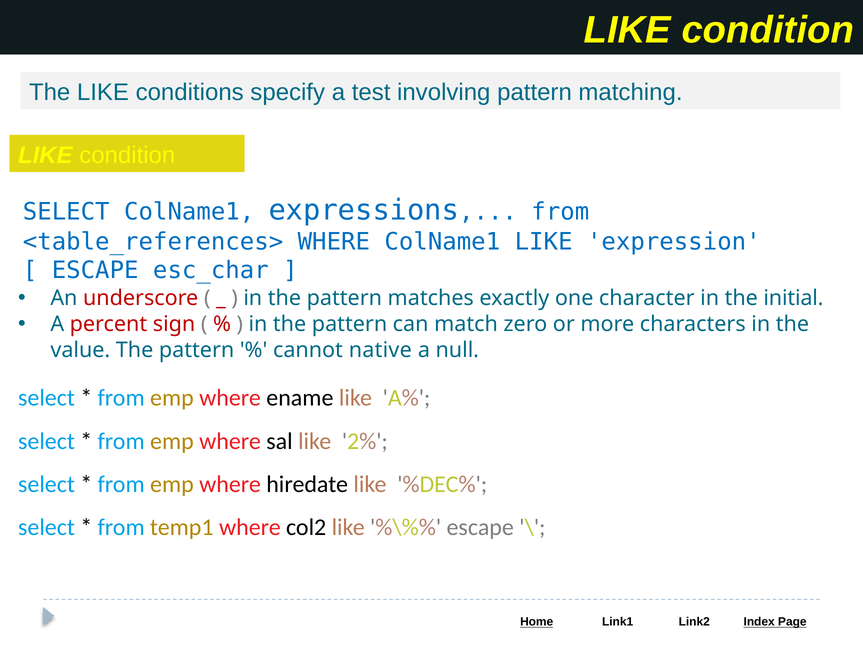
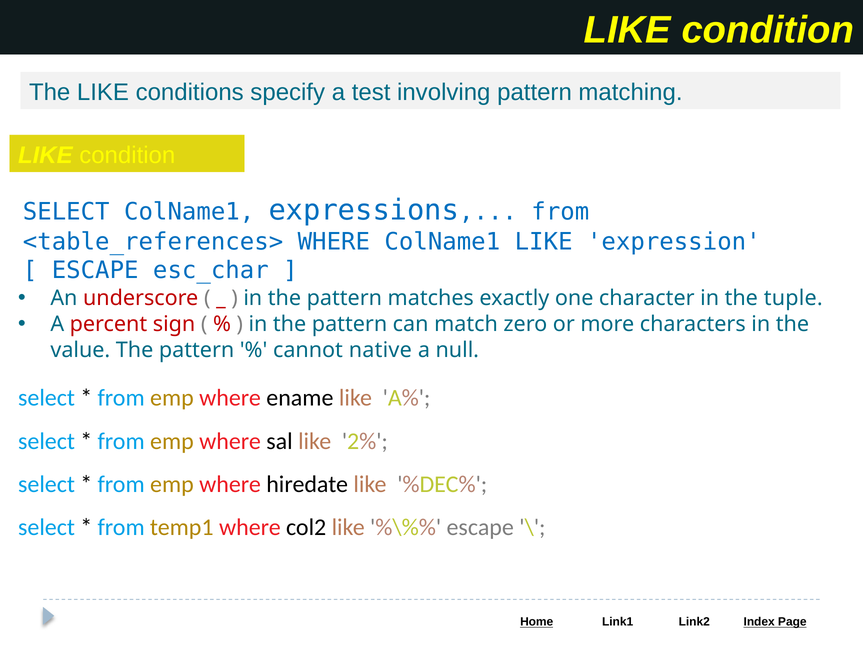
initial: initial -> tuple
